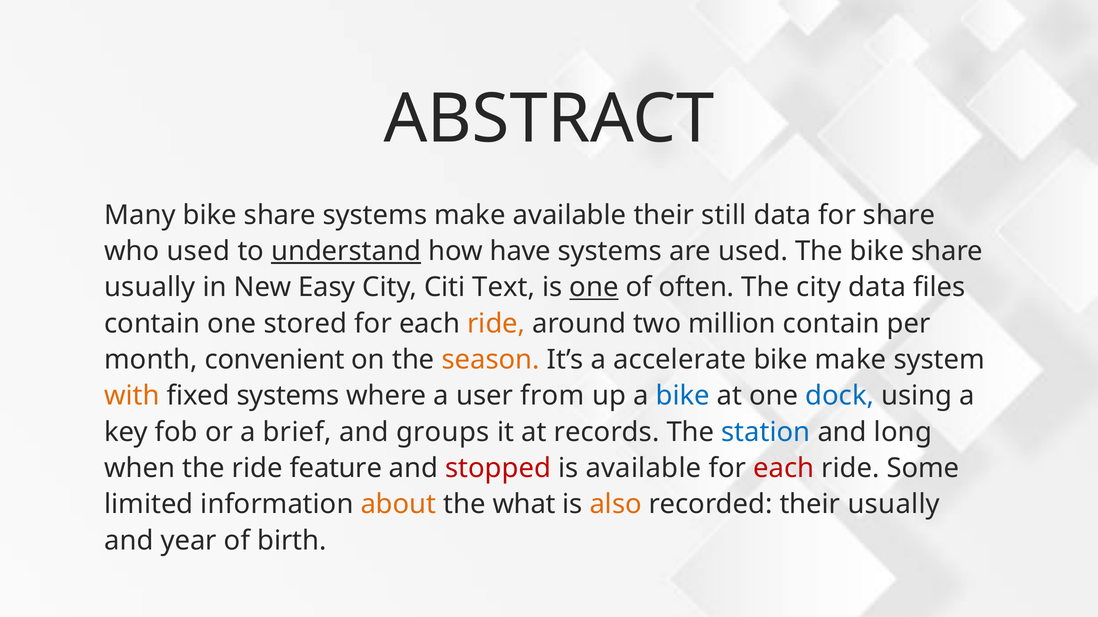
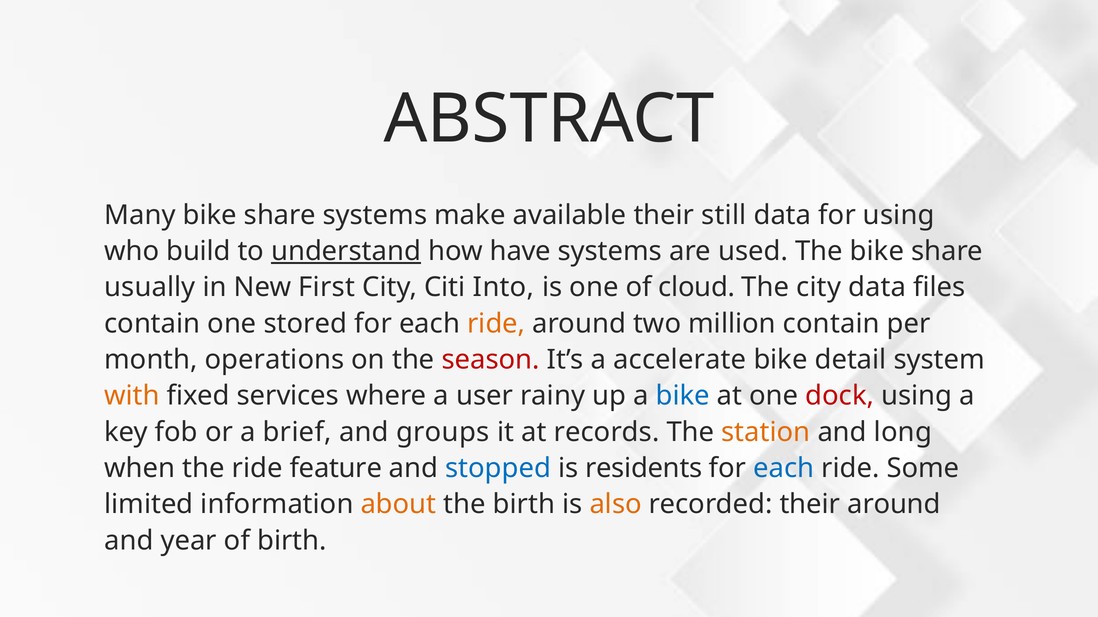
for share: share -> using
who used: used -> build
Easy: Easy -> First
Text: Text -> Into
one at (594, 288) underline: present -> none
often: often -> cloud
convenient: convenient -> operations
season colour: orange -> red
bike make: make -> detail
fixed systems: systems -> services
from: from -> rainy
dock colour: blue -> red
station colour: blue -> orange
stopped colour: red -> blue
is available: available -> residents
each at (784, 469) colour: red -> blue
the what: what -> birth
their usually: usually -> around
